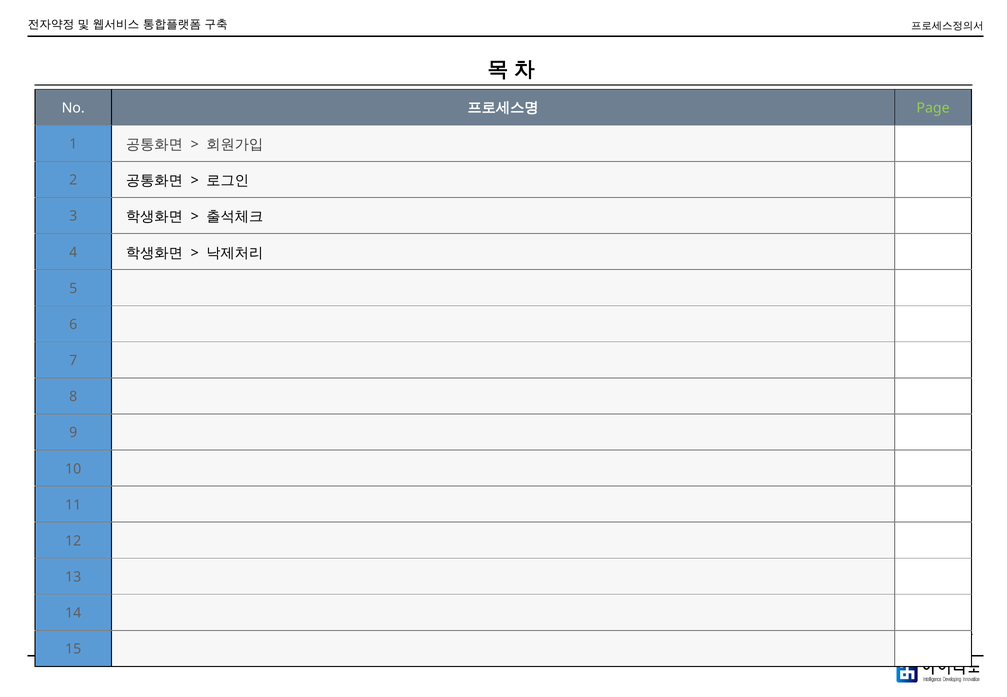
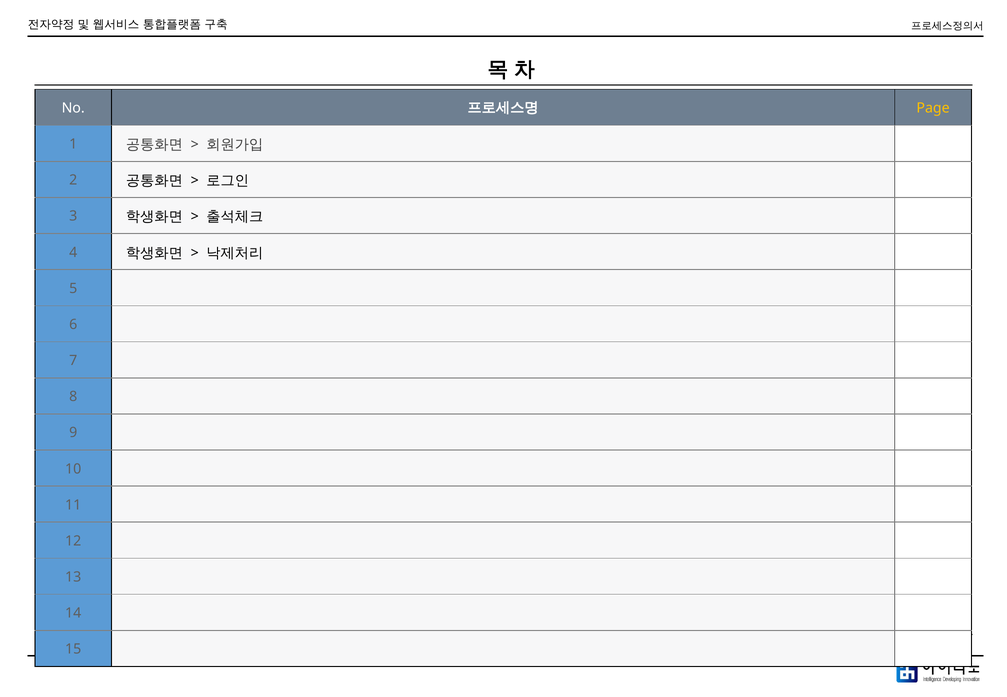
Page colour: light green -> yellow
